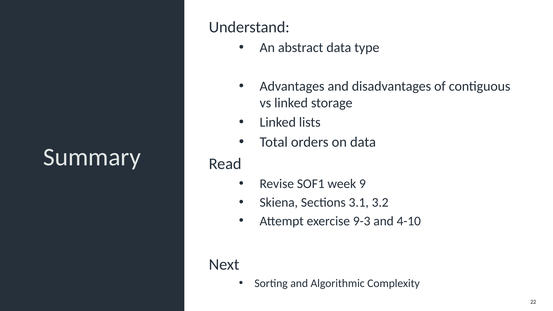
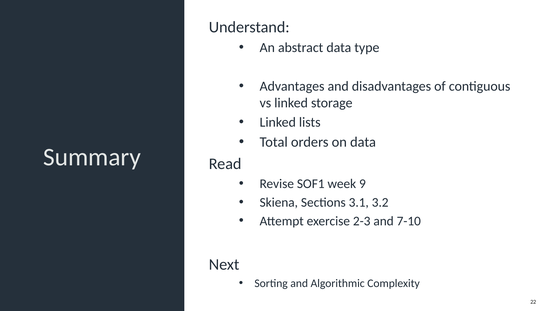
9-3: 9-3 -> 2-3
4-10: 4-10 -> 7-10
